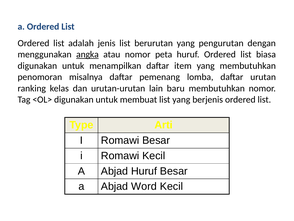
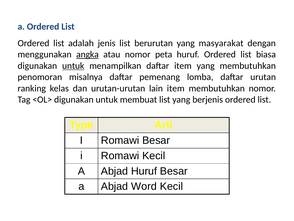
pengurutan: pengurutan -> masyarakat
untuk at (73, 66) underline: none -> present
lain baru: baru -> item
